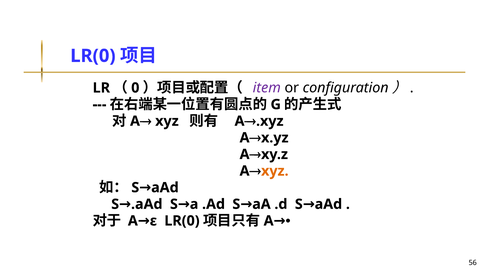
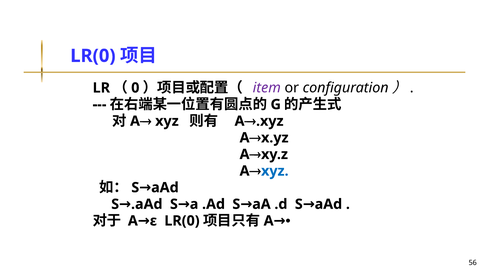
xyz at (275, 171) colour: orange -> blue
